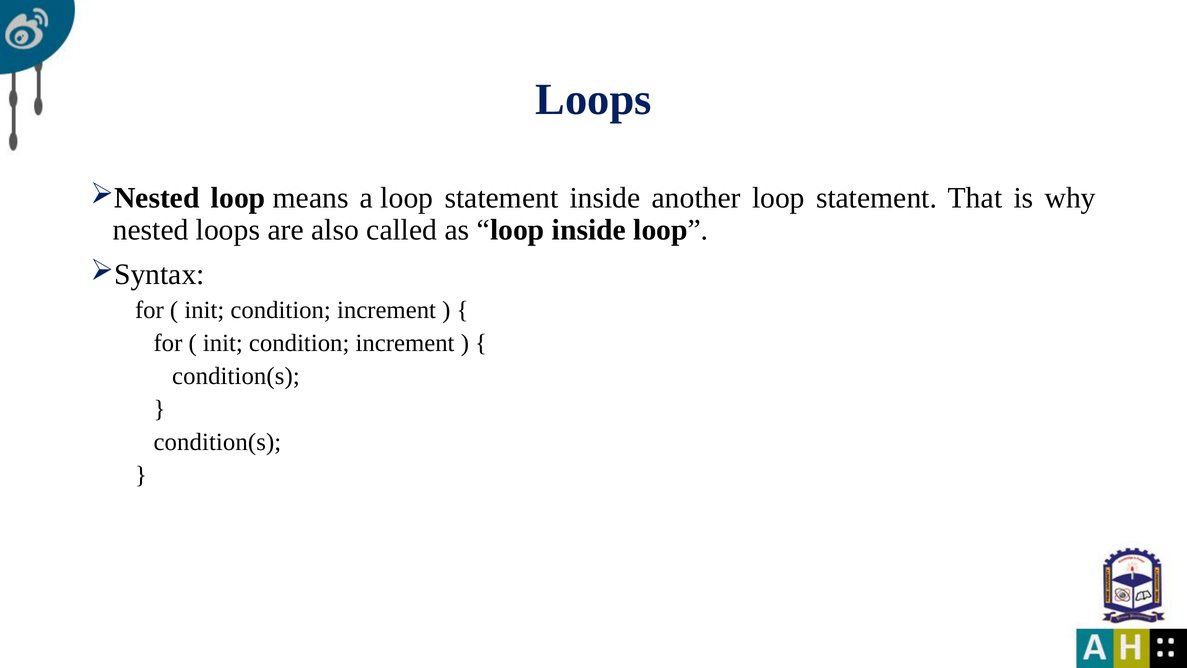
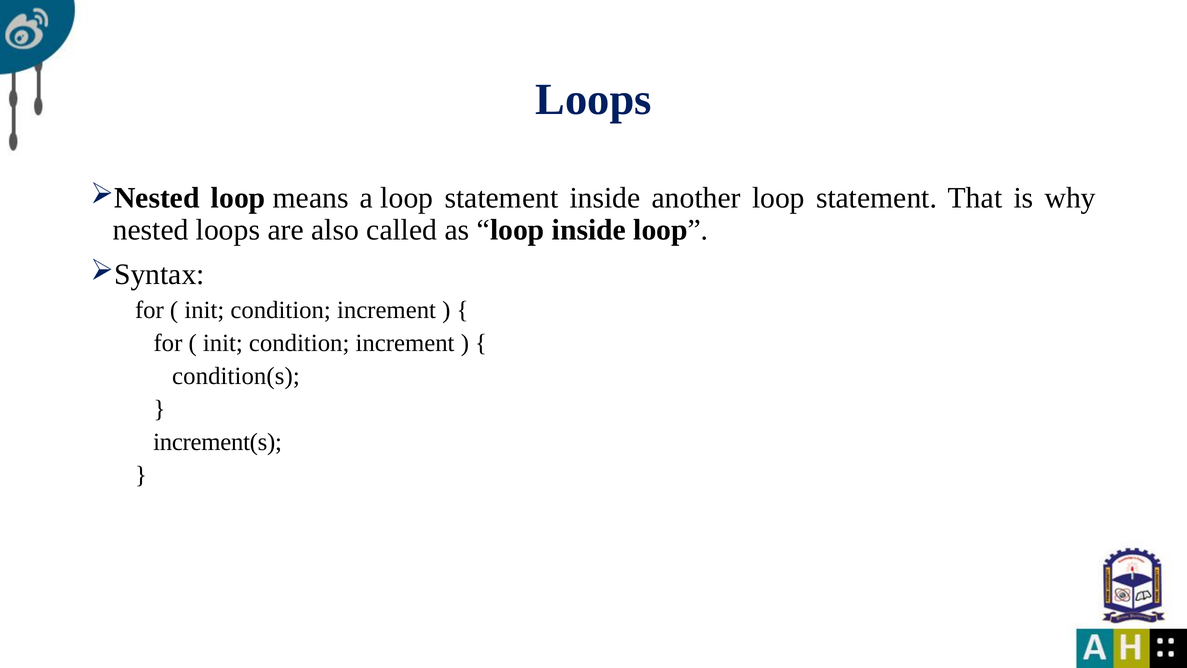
condition(s at (217, 442): condition(s -> increment(s
